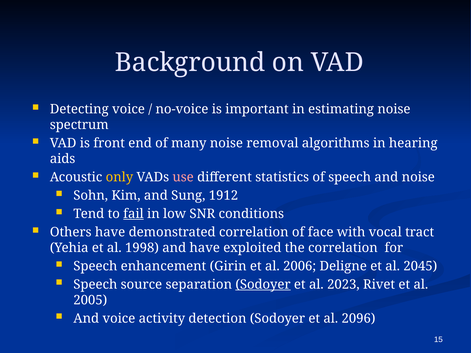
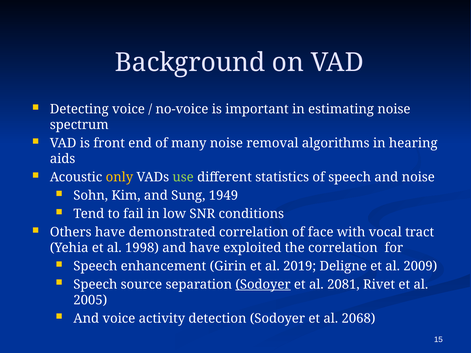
use colour: pink -> light green
1912: 1912 -> 1949
fail underline: present -> none
2006: 2006 -> 2019
2045: 2045 -> 2009
2023: 2023 -> 2081
2096: 2096 -> 2068
